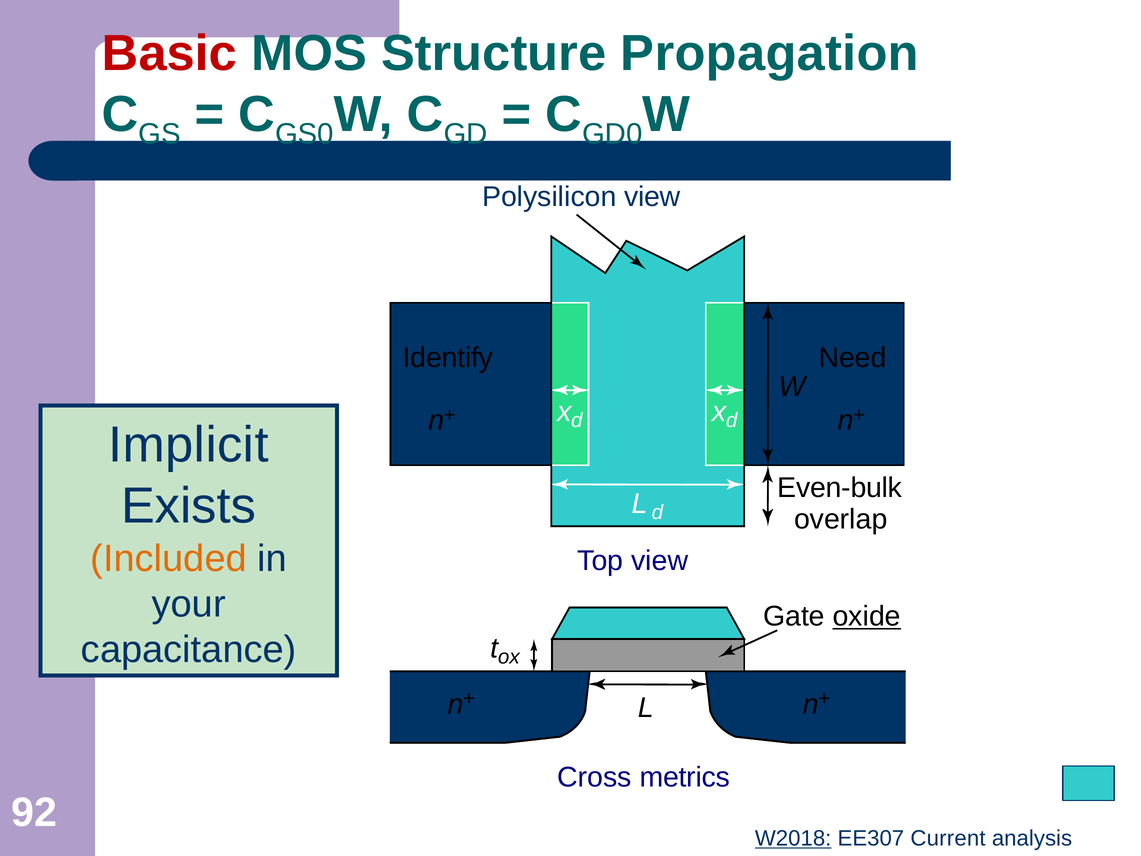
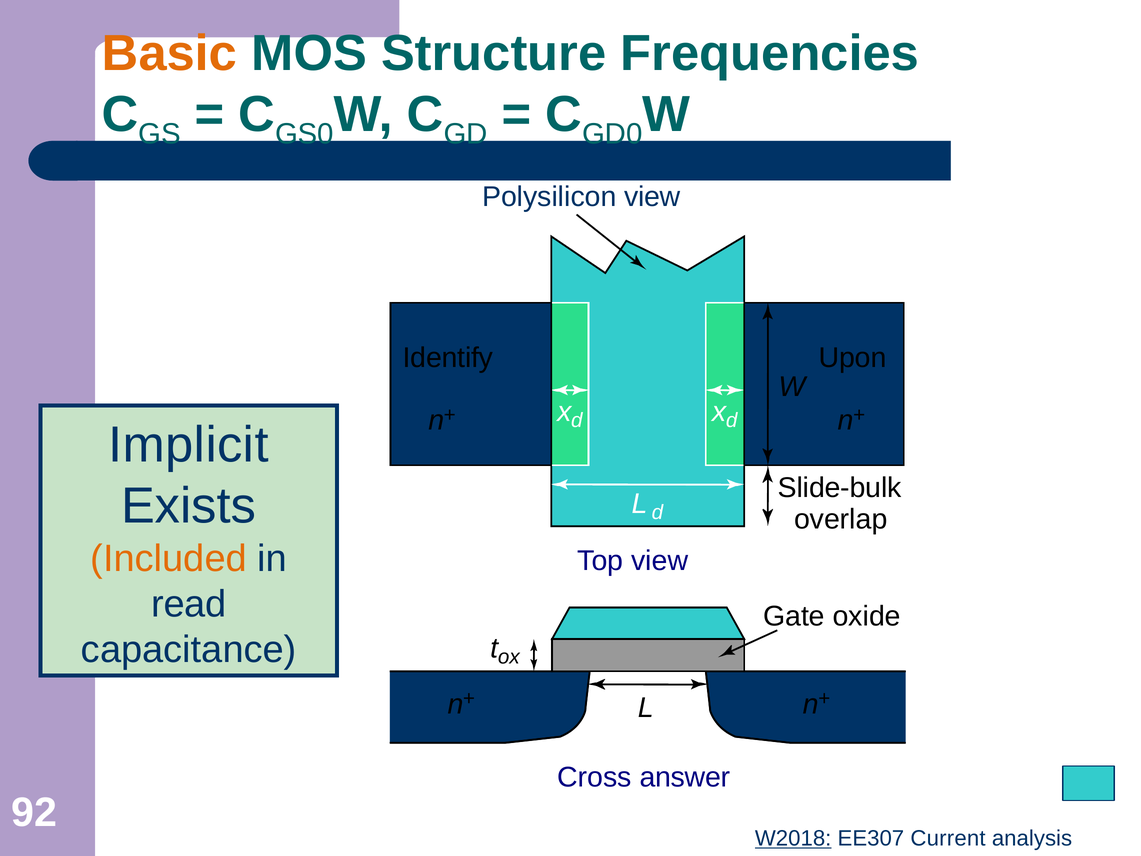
Basic colour: red -> orange
Propagation: Propagation -> Frequencies
Need: Need -> Upon
Even-bulk: Even-bulk -> Slide-bulk
your: your -> read
oxide underline: present -> none
metrics: metrics -> answer
